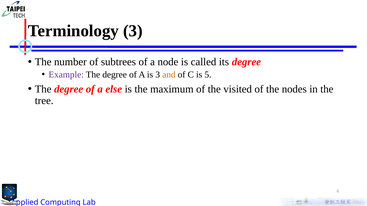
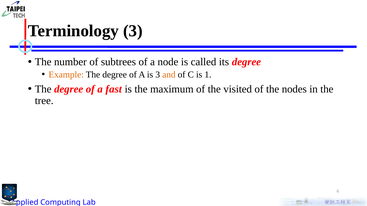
Example colour: purple -> orange
5: 5 -> 1
else: else -> fast
